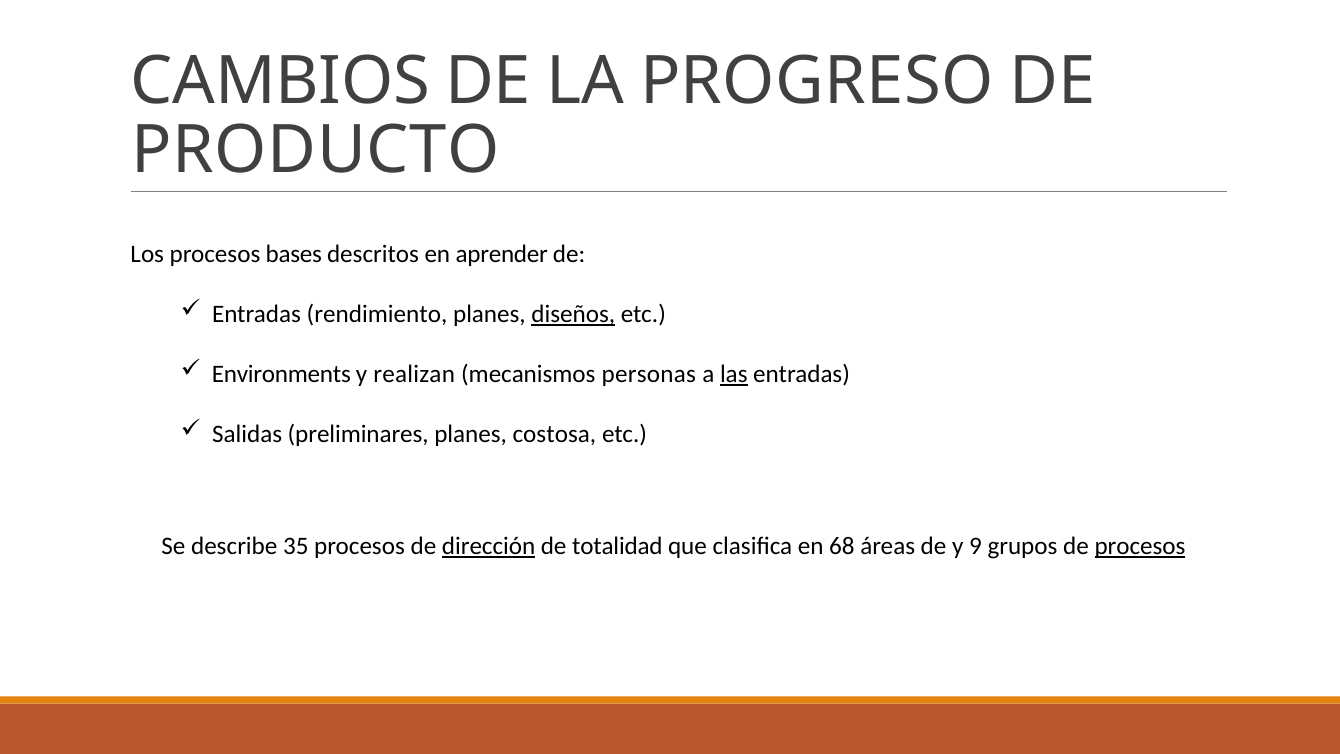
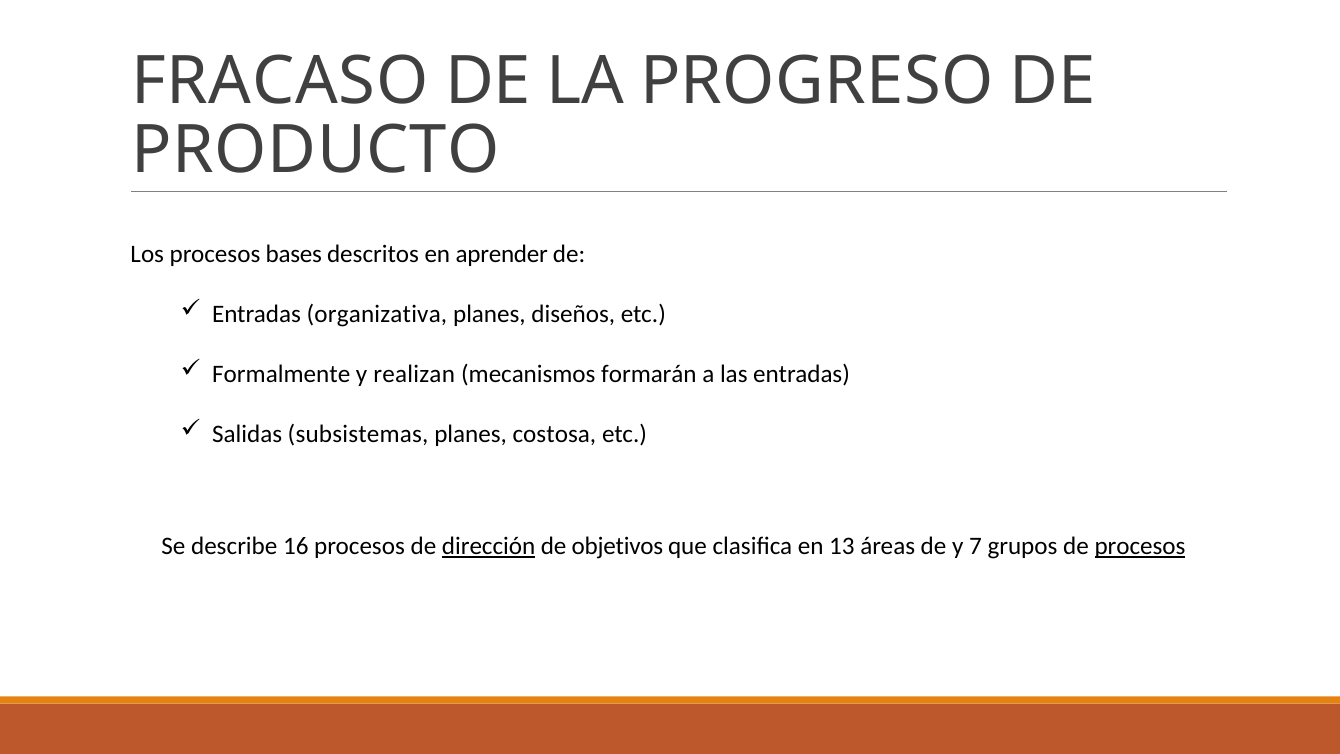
CAMBIOS: CAMBIOS -> FRACASO
rendimiento: rendimiento -> organizativa
diseños underline: present -> none
Environments: Environments -> Formalmente
personas: personas -> formarán
las underline: present -> none
preliminares: preliminares -> subsistemas
35: 35 -> 16
totalidad: totalidad -> objetivos
68: 68 -> 13
9: 9 -> 7
